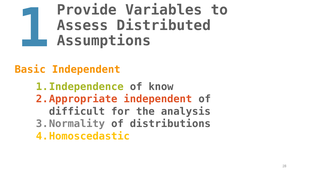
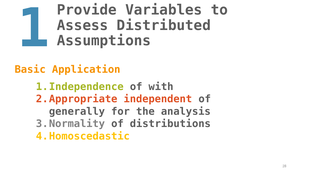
Basic Independent: Independent -> Application
know: know -> with
difficult: difficult -> generally
